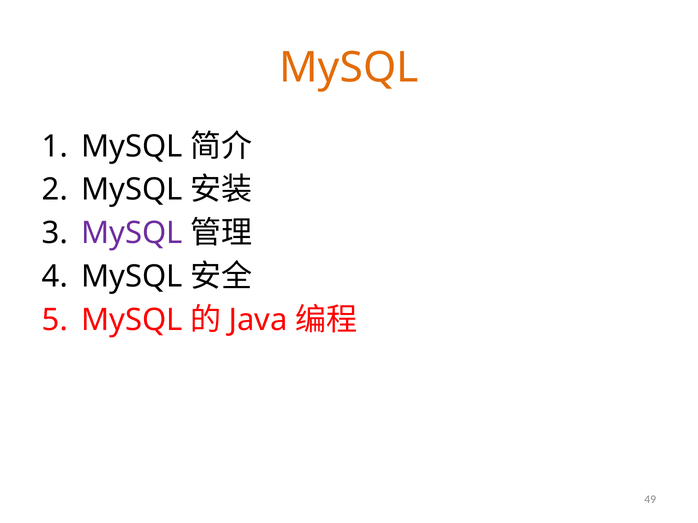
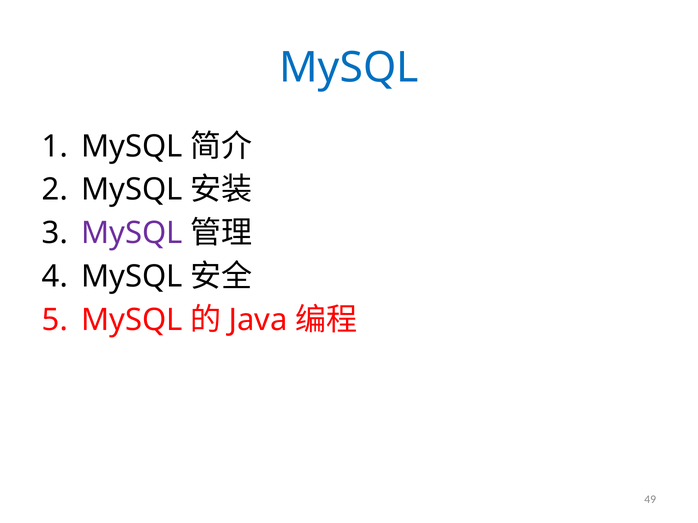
MySQL at (349, 68) colour: orange -> blue
